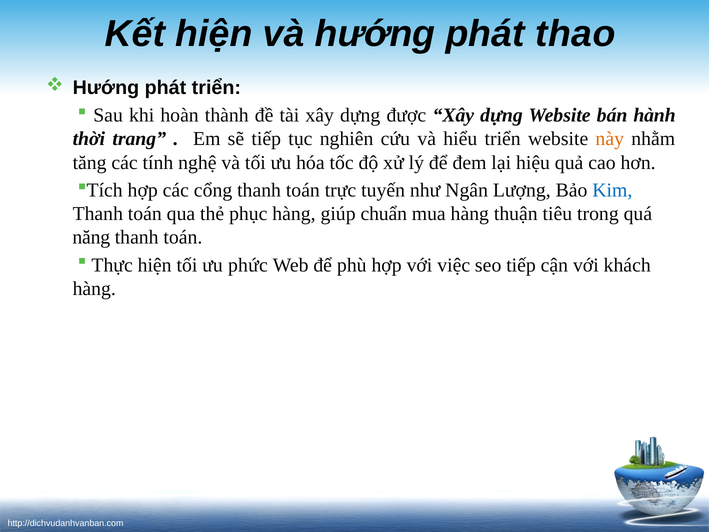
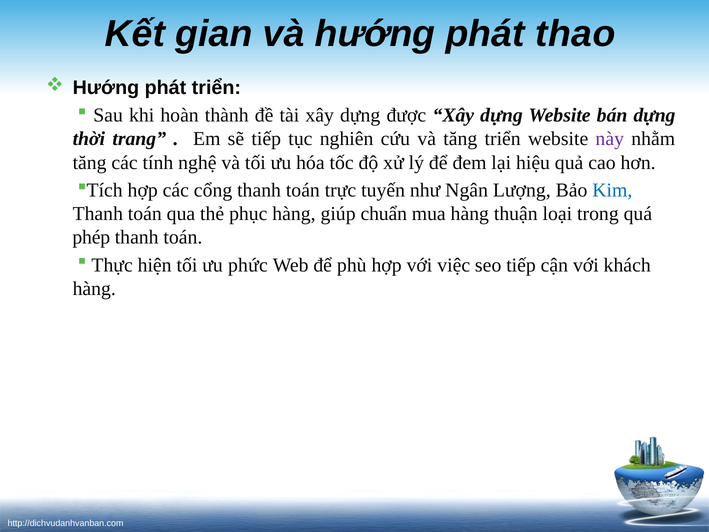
Kết hiện: hiện -> gian
bán hành: hành -> dựng
và hiểu: hiểu -> tăng
này colour: orange -> purple
tiêu: tiêu -> loại
năng: năng -> phép
